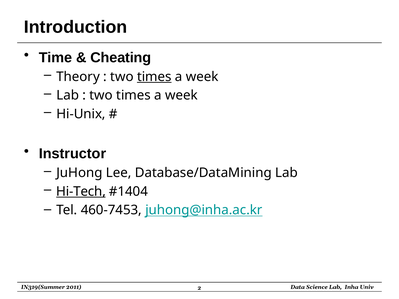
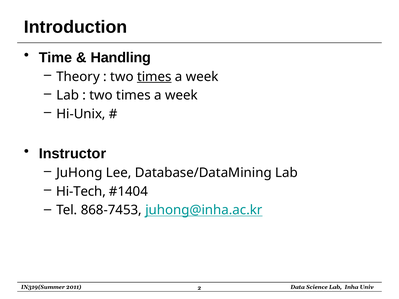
Cheating: Cheating -> Handling
Hi-Tech underline: present -> none
460-7453: 460-7453 -> 868-7453
